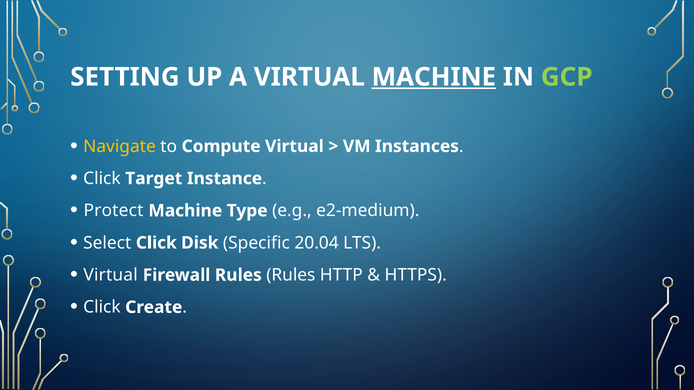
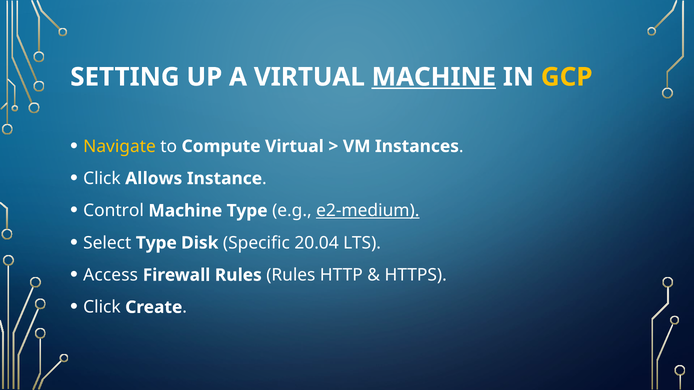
GCP colour: light green -> yellow
Target: Target -> Allows
Protect: Protect -> Control
e2-medium underline: none -> present
Select Click: Click -> Type
Virtual at (111, 275): Virtual -> Access
